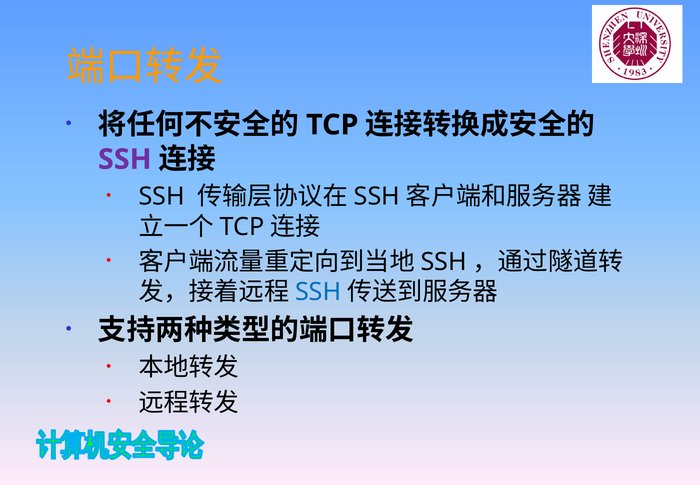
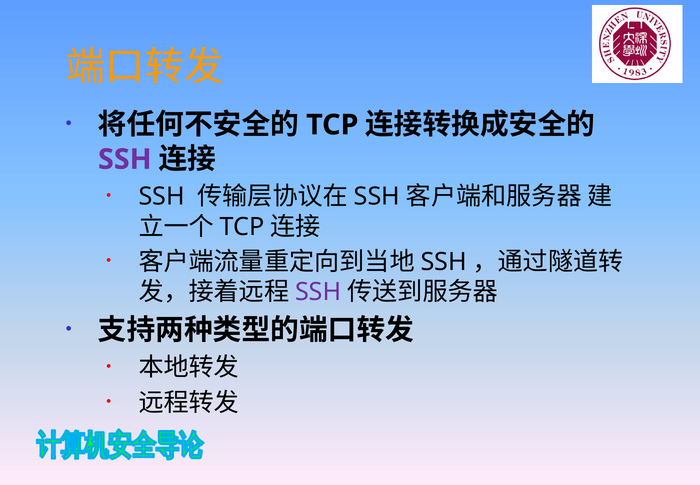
SSH at (318, 292) colour: blue -> purple
